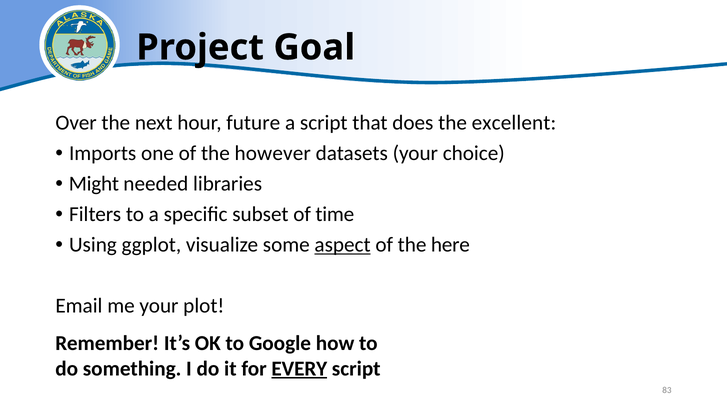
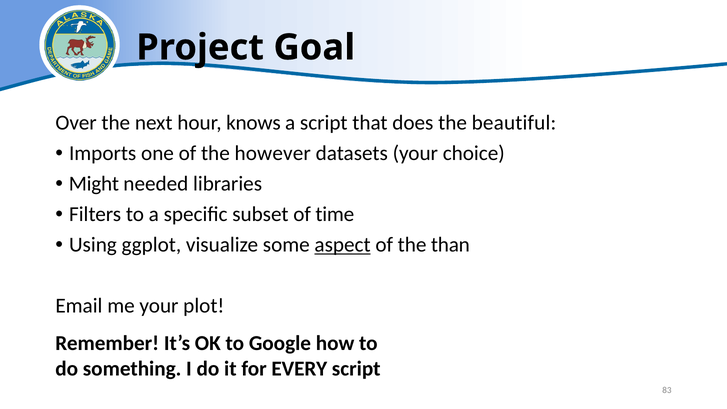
future: future -> knows
excellent: excellent -> beautiful
here: here -> than
EVERY underline: present -> none
